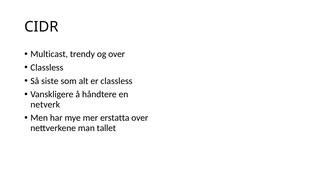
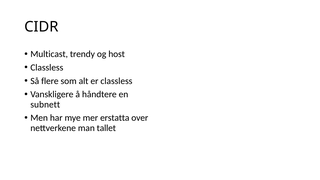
og over: over -> host
siste: siste -> flere
netverk: netverk -> subnett
